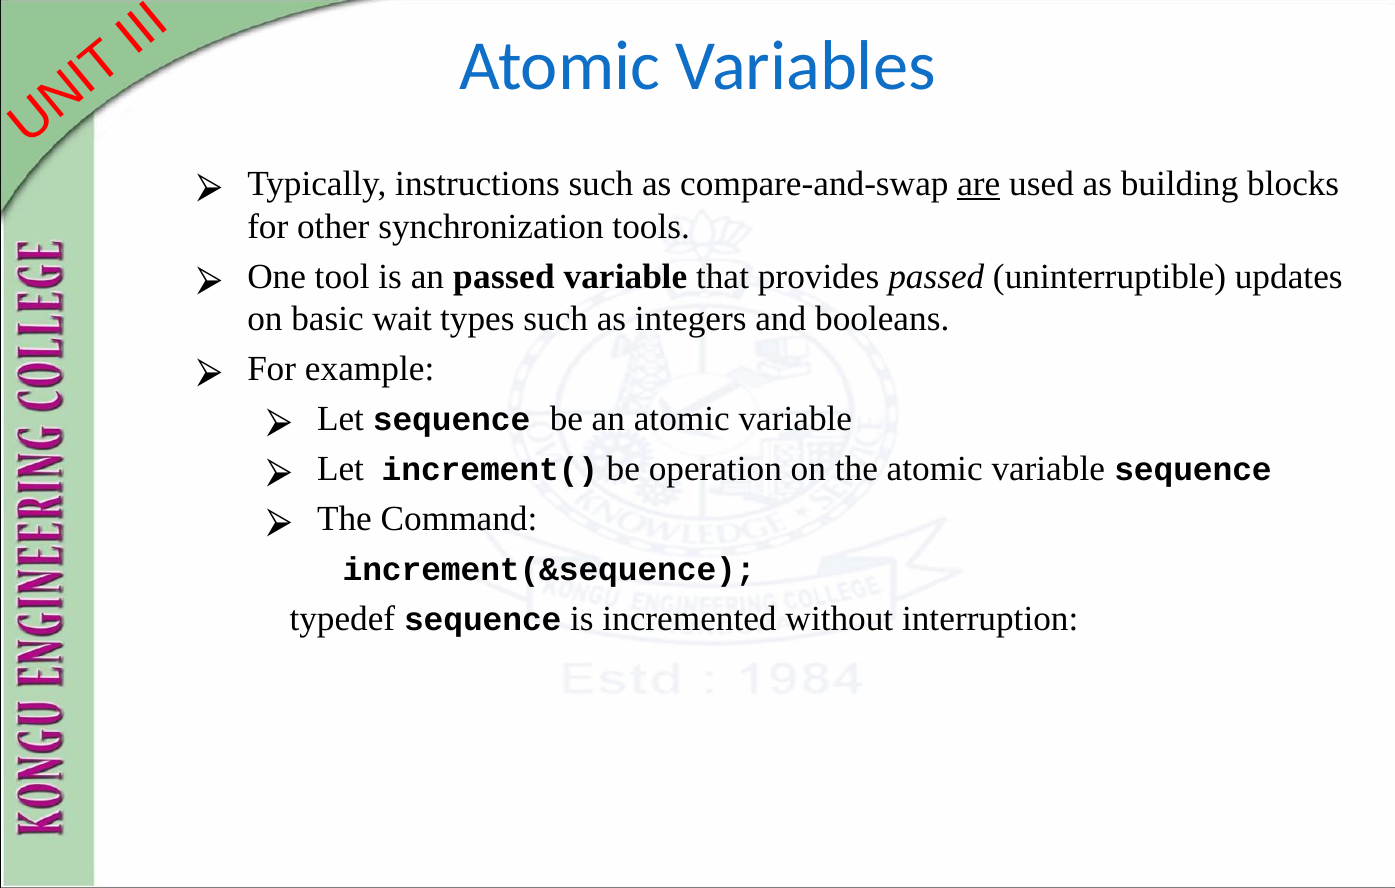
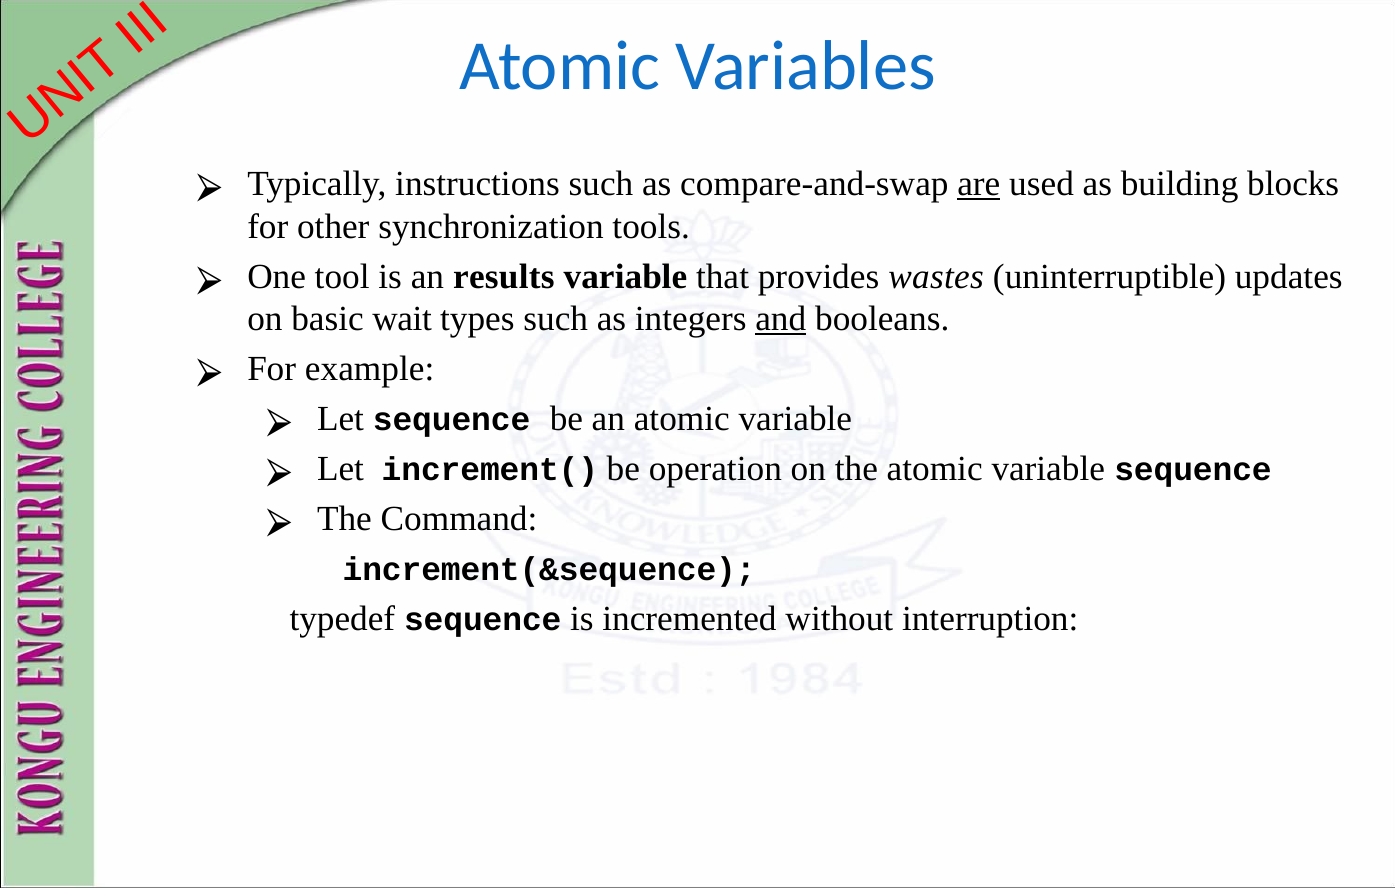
an passed: passed -> results
provides passed: passed -> wastes
and underline: none -> present
